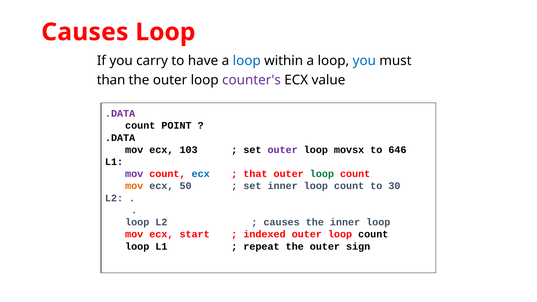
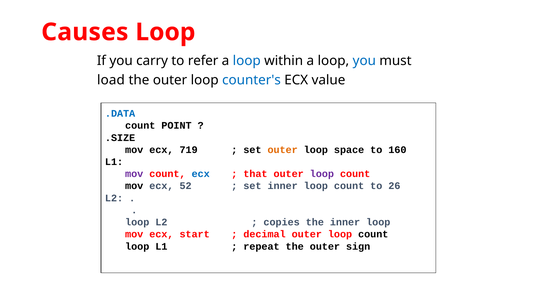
have: have -> refer
than: than -> load
counter's colour: purple -> blue
.DATA at (120, 114) colour: purple -> blue
.DATA at (120, 138): .DATA -> .SIZE
103: 103 -> 719
outer at (283, 150) colour: purple -> orange
movsx: movsx -> space
646: 646 -> 160
loop at (322, 174) colour: green -> purple
mov at (134, 186) colour: orange -> black
50: 50 -> 52
30: 30 -> 26
causes at (282, 222): causes -> copies
indexed: indexed -> decimal
